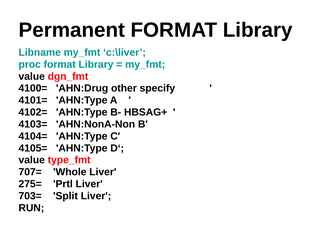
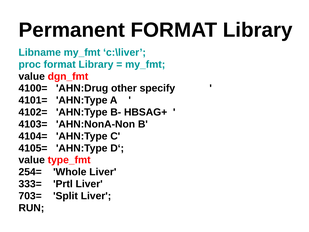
707=: 707= -> 254=
275=: 275= -> 333=
